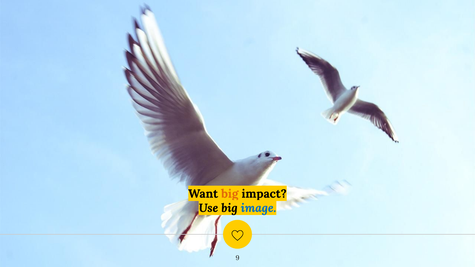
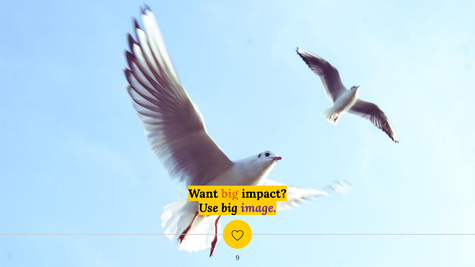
image colour: blue -> purple
